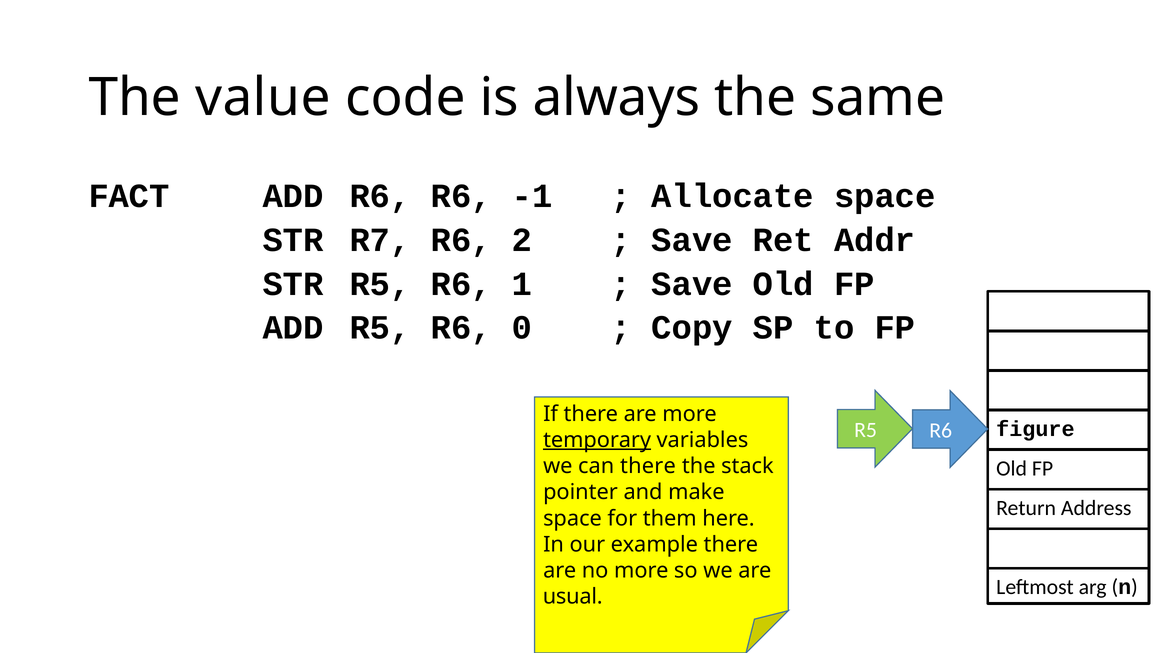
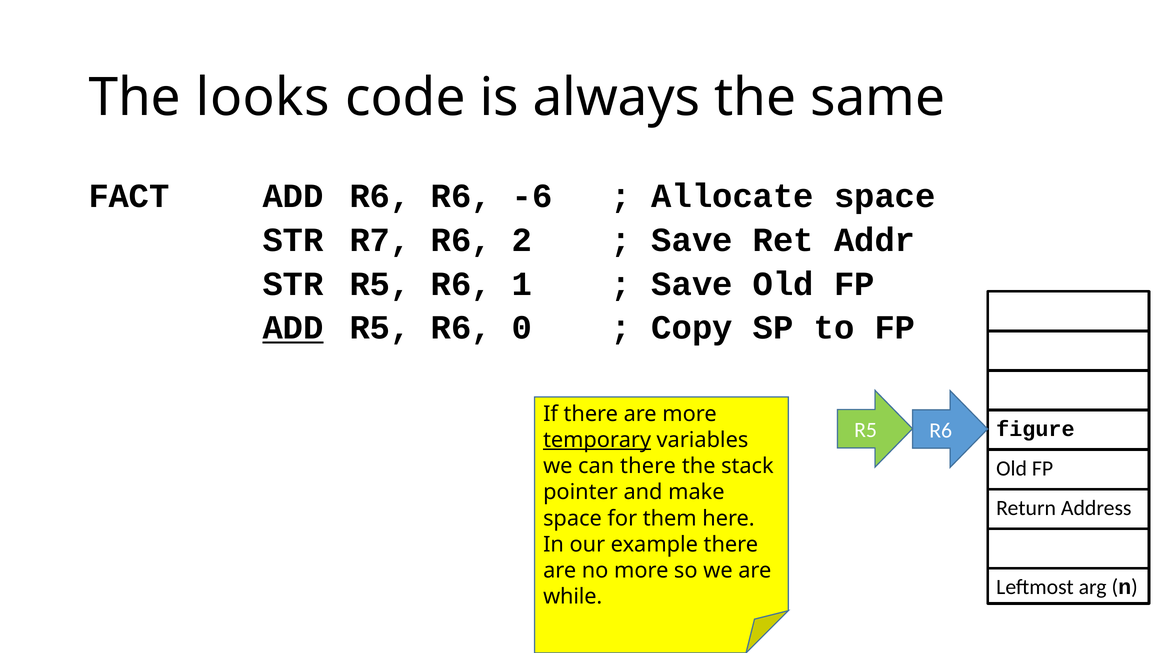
value: value -> looks
-1: -1 -> -6
ADD at (293, 328) underline: none -> present
usual: usual -> while
